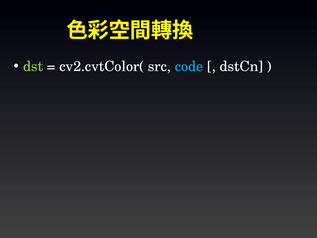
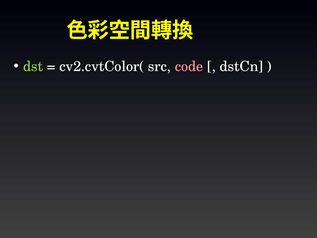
code colour: light blue -> pink
